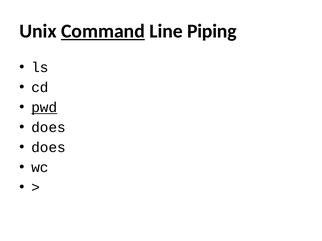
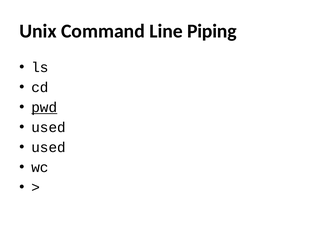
Command underline: present -> none
does at (49, 128): does -> used
does at (49, 148): does -> used
